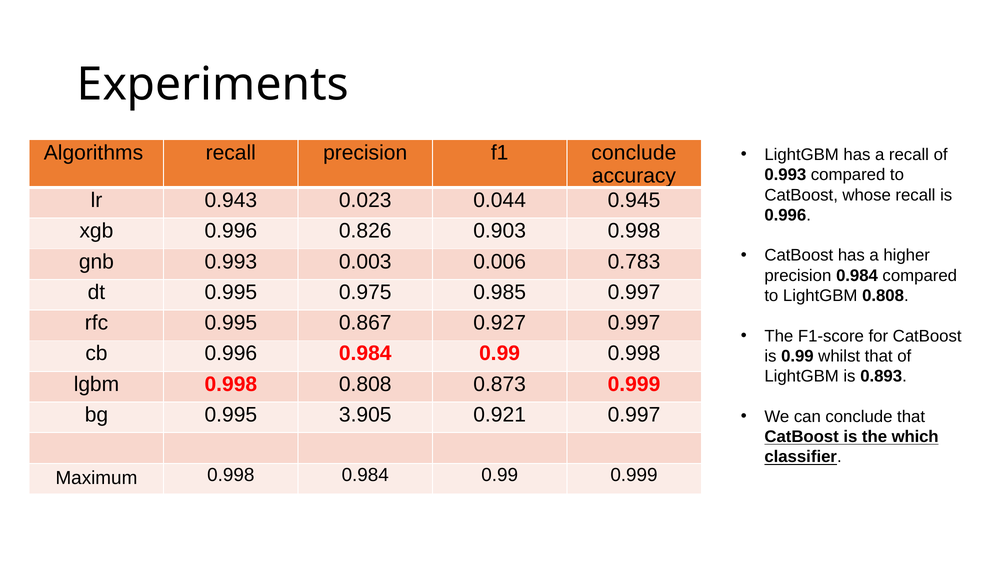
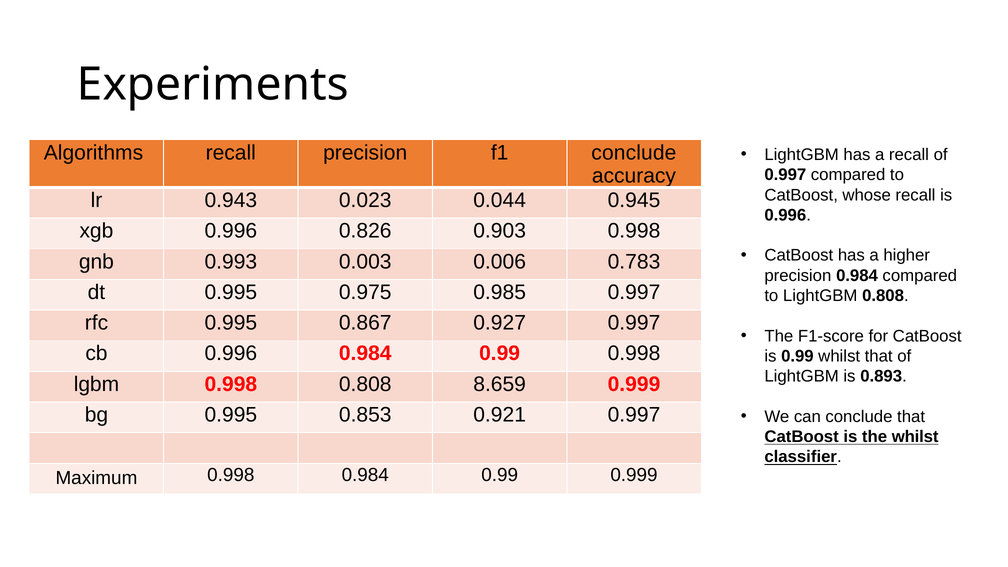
0.993 at (785, 175): 0.993 -> 0.997
0.873: 0.873 -> 8.659
3.905: 3.905 -> 0.853
the which: which -> whilst
